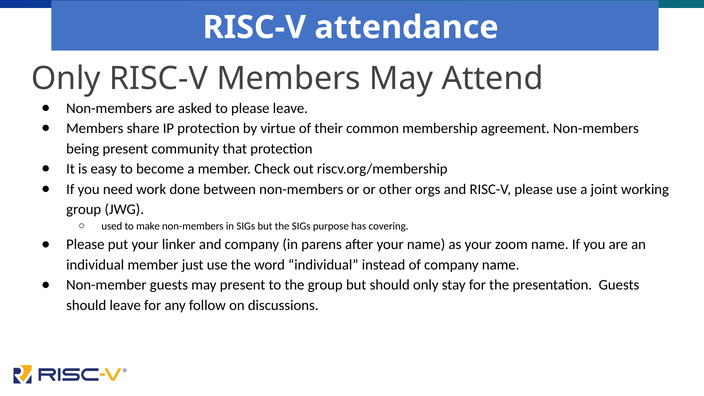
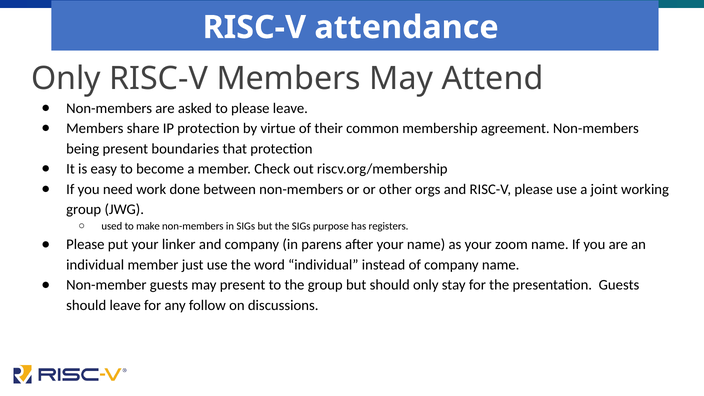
community: community -> boundaries
covering: covering -> registers
